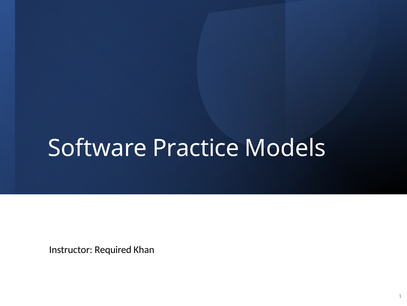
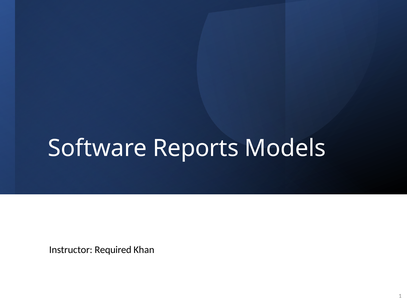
Practice: Practice -> Reports
